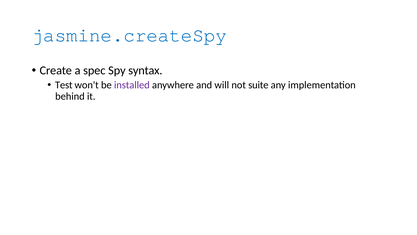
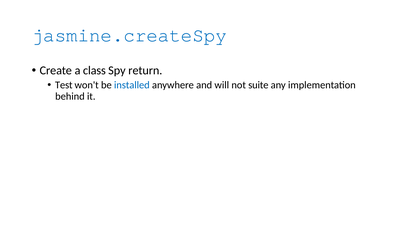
spec: spec -> class
syntax: syntax -> return
installed colour: purple -> blue
